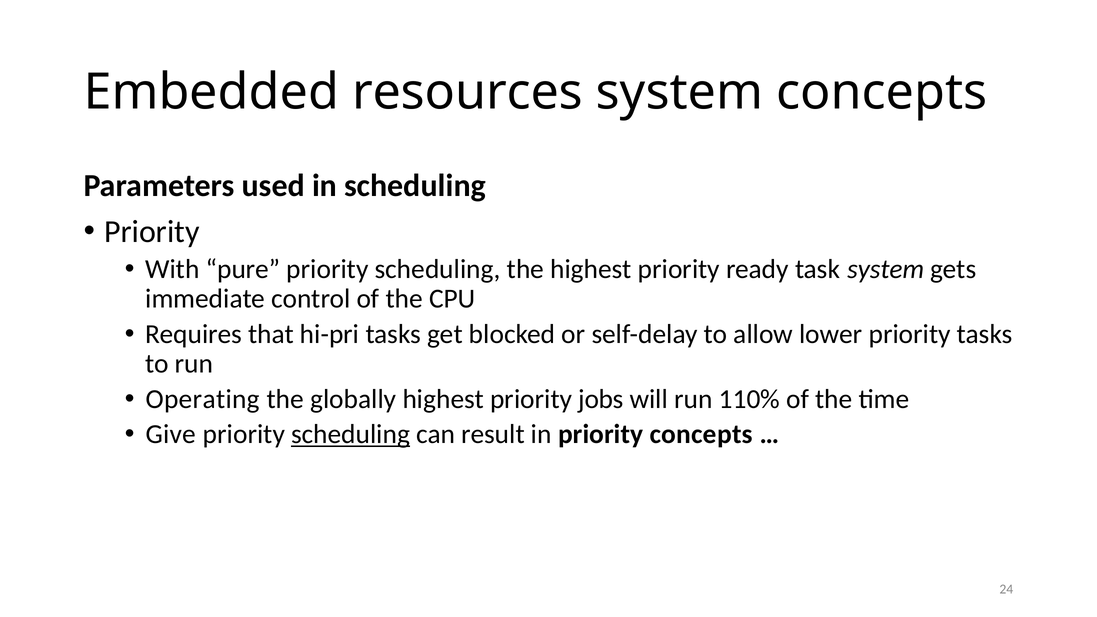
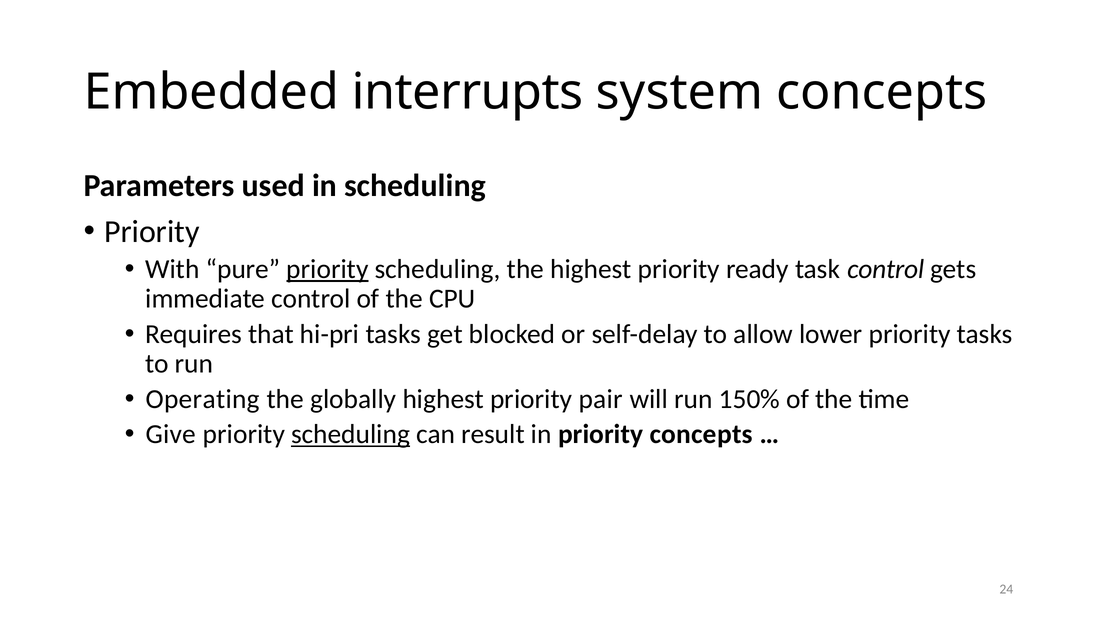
resources: resources -> interrupts
priority at (327, 269) underline: none -> present
task system: system -> control
jobs: jobs -> pair
110%: 110% -> 150%
